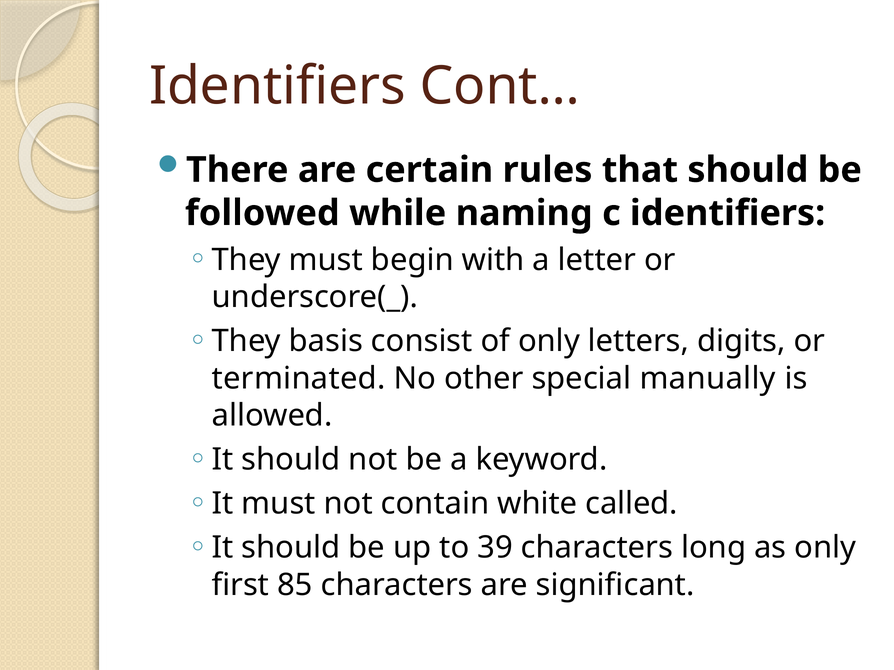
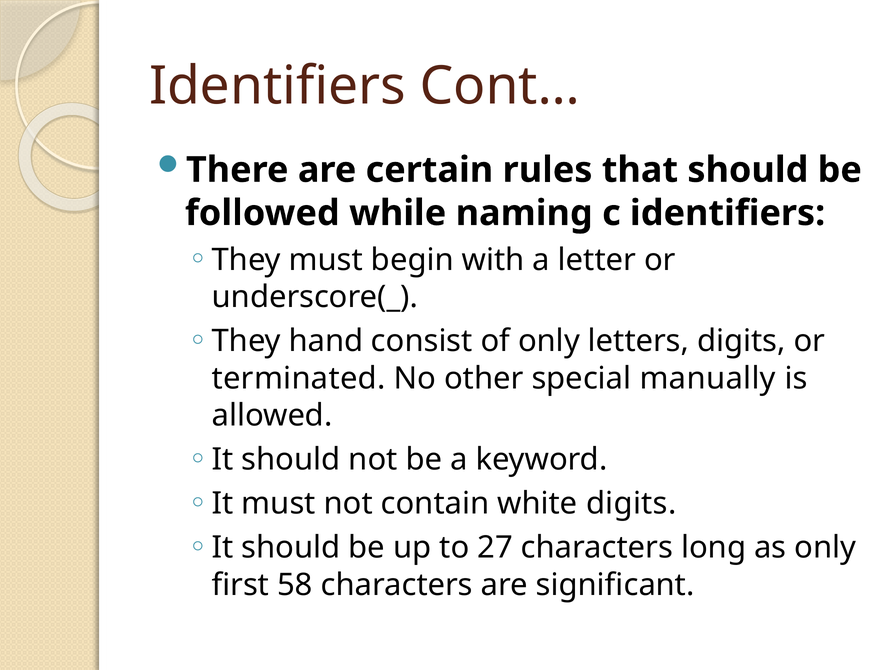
basis: basis -> hand
white called: called -> digits
39: 39 -> 27
85: 85 -> 58
